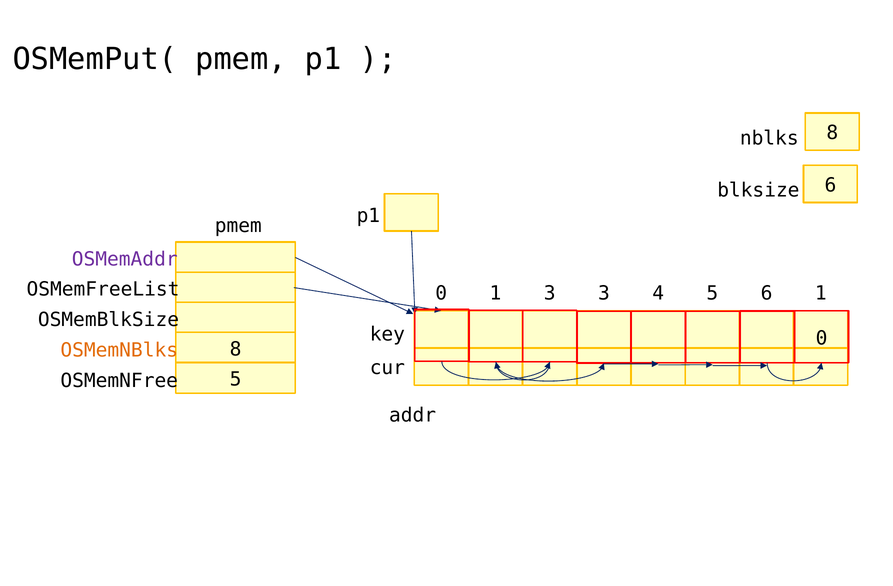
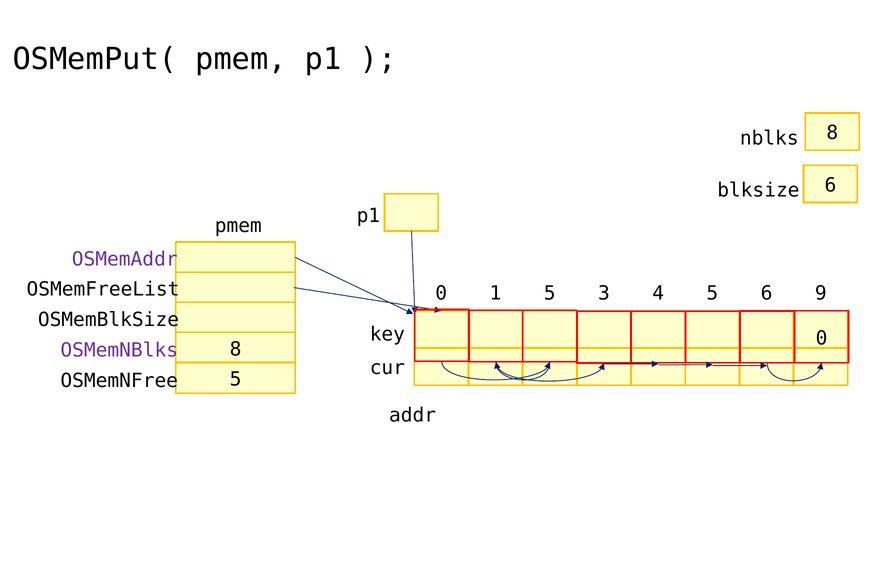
1 3: 3 -> 5
6 1: 1 -> 9
OSMemNBlks colour: orange -> purple
